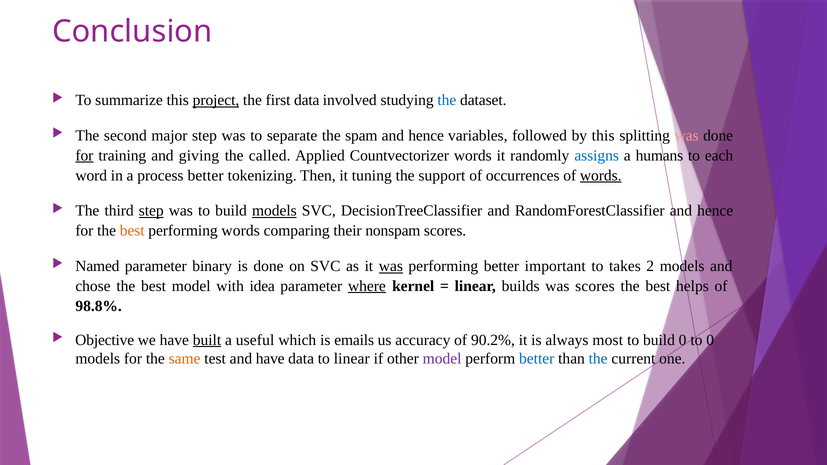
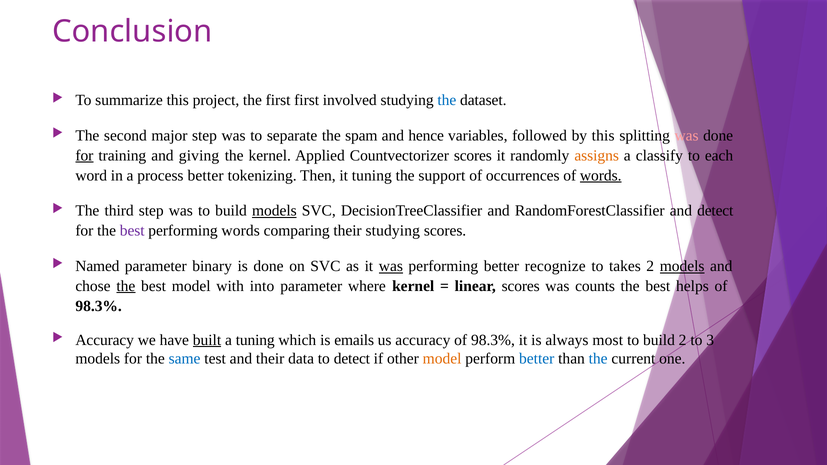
project underline: present -> none
first data: data -> first
the called: called -> kernel
Countvectorizer words: words -> scores
assigns colour: blue -> orange
humans: humans -> classify
step at (151, 211) underline: present -> none
RandomForestClassifier and hence: hence -> detect
best at (132, 231) colour: orange -> purple
their nonspam: nonspam -> studying
important: important -> recognize
models at (682, 266) underline: none -> present
the at (126, 286) underline: none -> present
idea: idea -> into
where underline: present -> none
linear builds: builds -> scores
was scores: scores -> counts
98.8% at (99, 306): 98.8% -> 98.3%
Objective at (105, 340): Objective -> Accuracy
a useful: useful -> tuning
accuracy of 90.2%: 90.2% -> 98.3%
build 0: 0 -> 2
to 0: 0 -> 3
same colour: orange -> blue
and have: have -> their
to linear: linear -> detect
model at (442, 359) colour: purple -> orange
